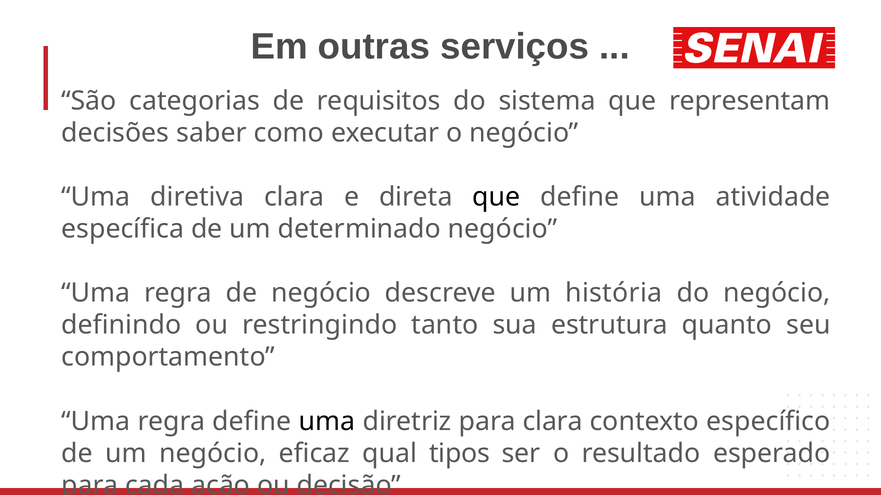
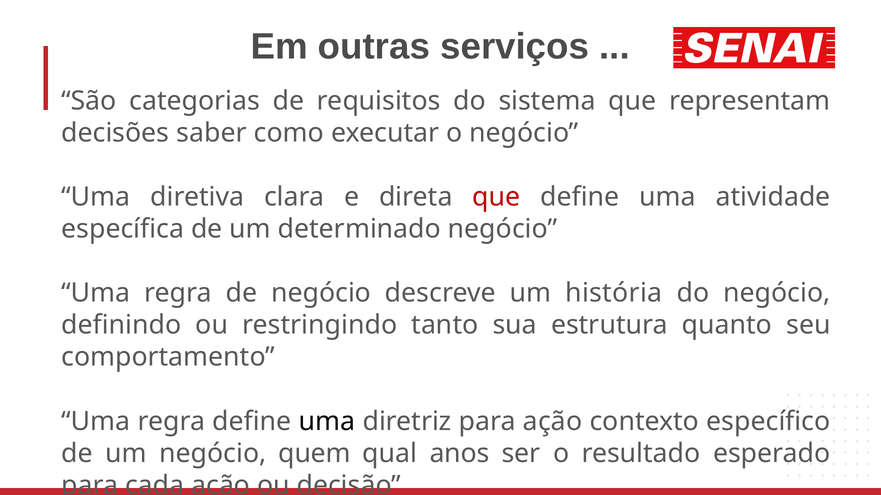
que at (496, 197) colour: black -> red
para clara: clara -> ação
eficaz: eficaz -> quem
tipos: tipos -> anos
